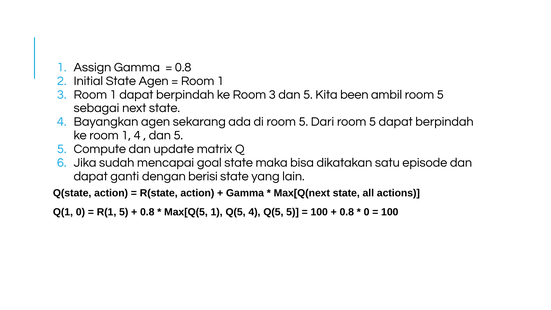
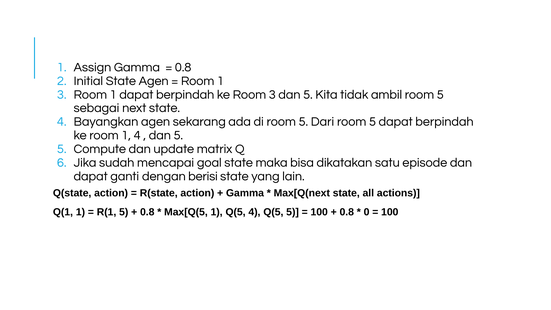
been: been -> tidak
Q(1 0: 0 -> 1
